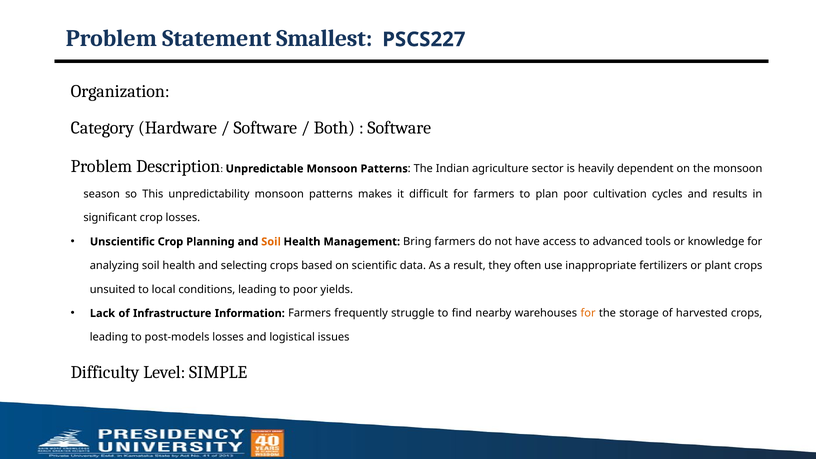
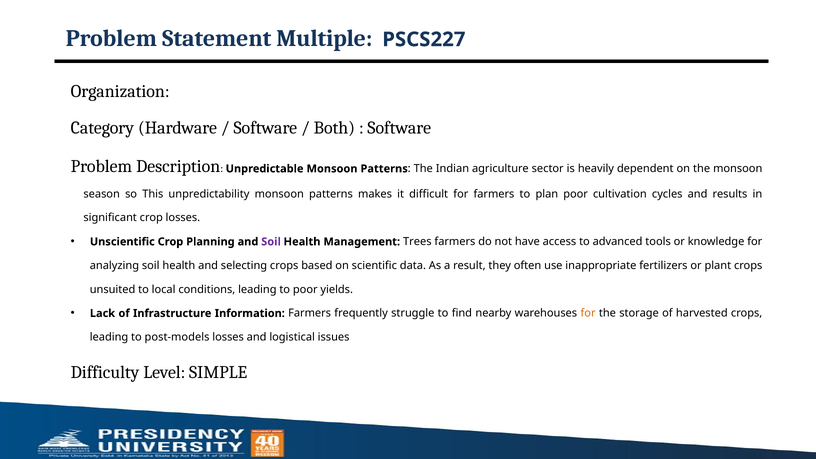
Smallest: Smallest -> Multiple
Soil at (271, 242) colour: orange -> purple
Bring: Bring -> Trees
